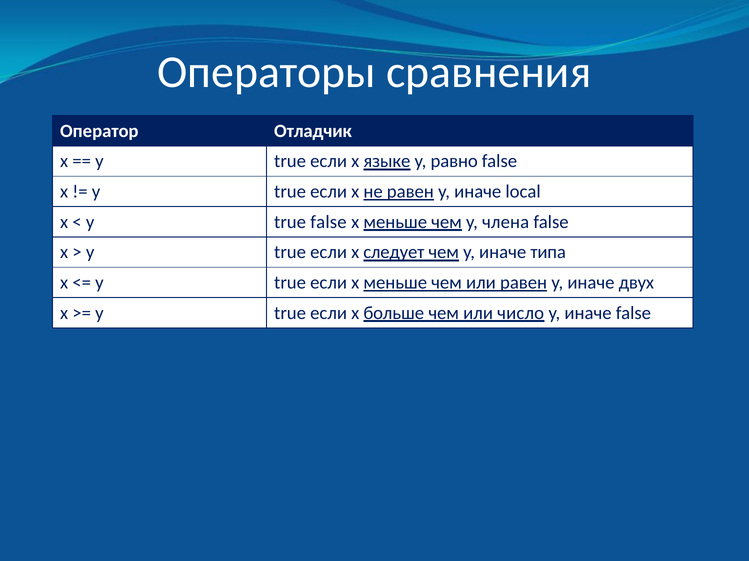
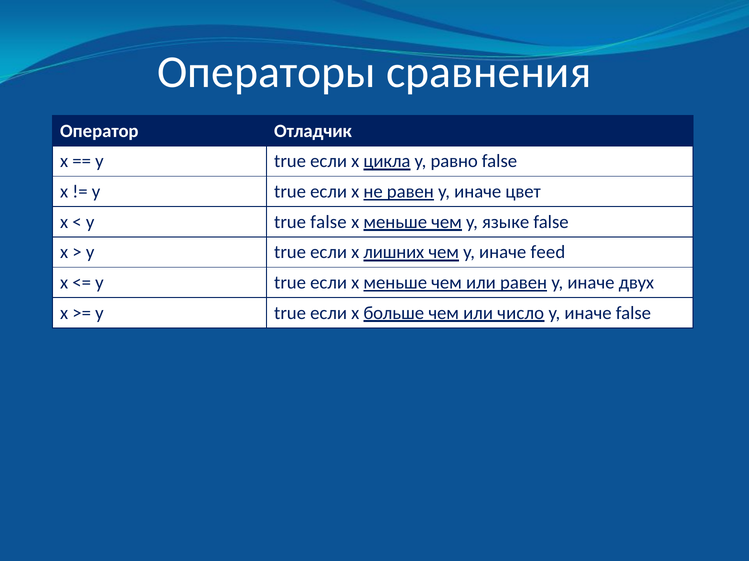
языке: языке -> цикла
local: local -> цвет
члена: члена -> языке
следует: следует -> лишних
типа: типа -> feed
